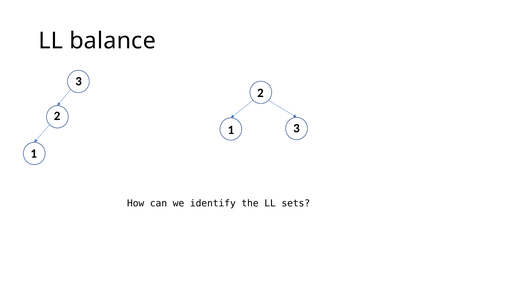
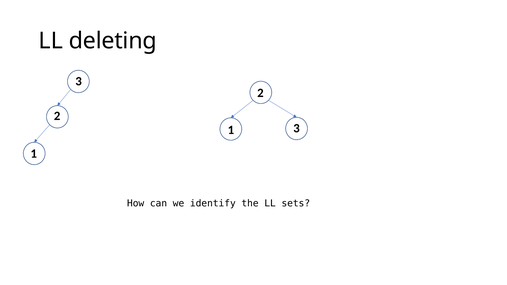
balance: balance -> deleting
